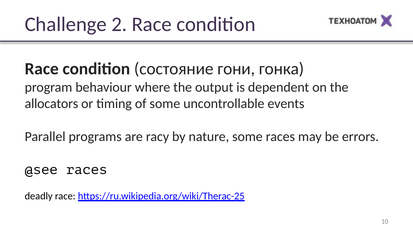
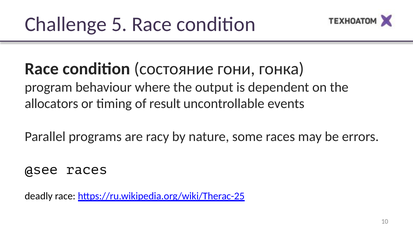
2: 2 -> 5
of some: some -> result
